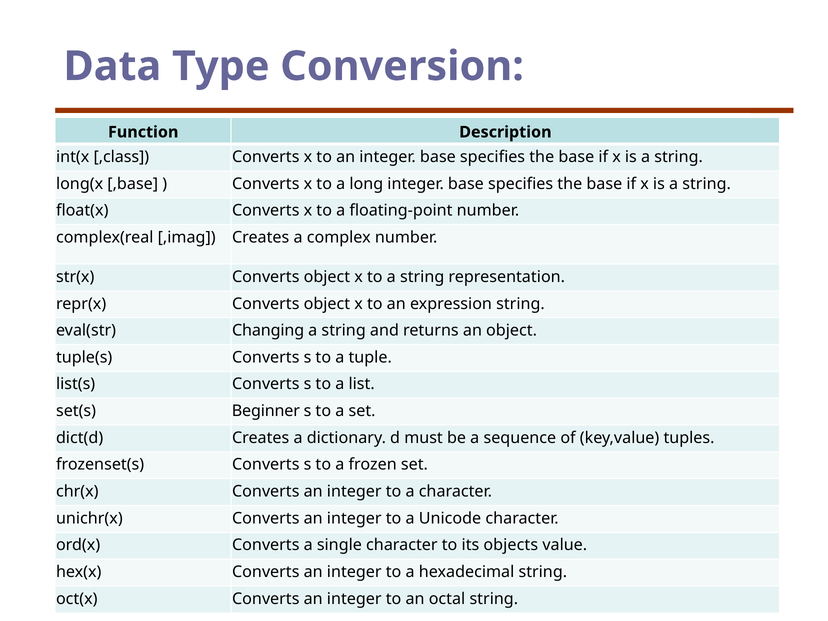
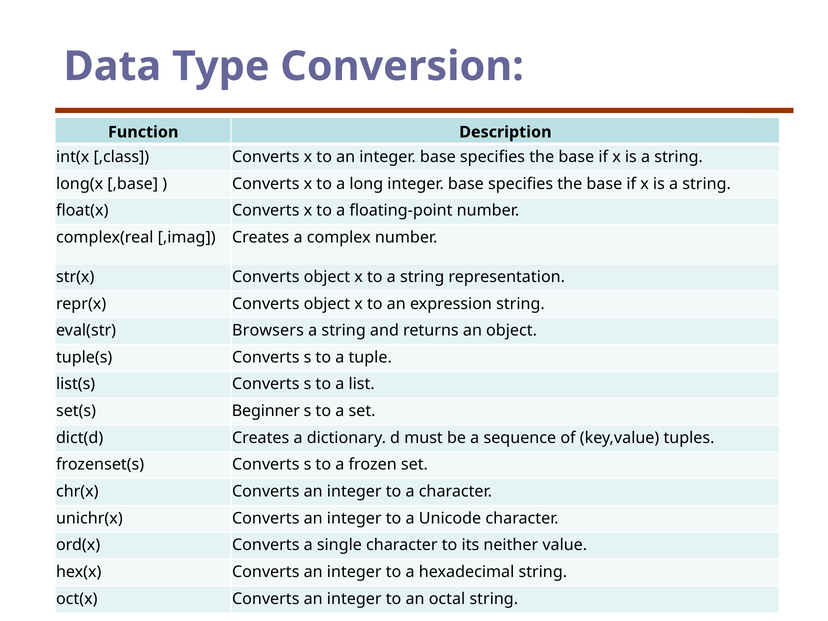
Changing: Changing -> Browsers
objects: objects -> neither
